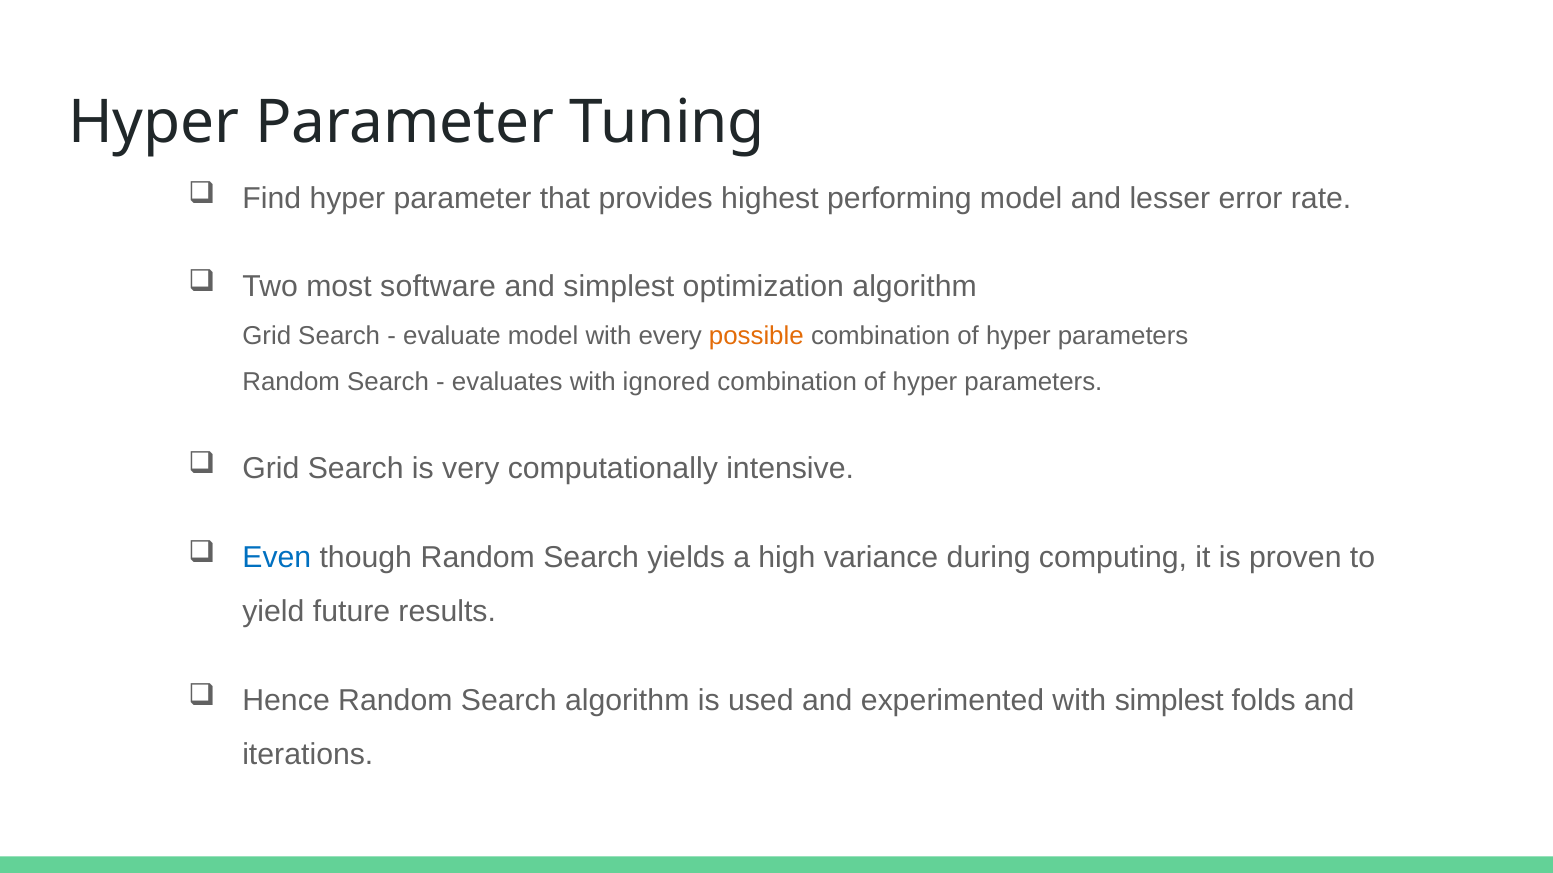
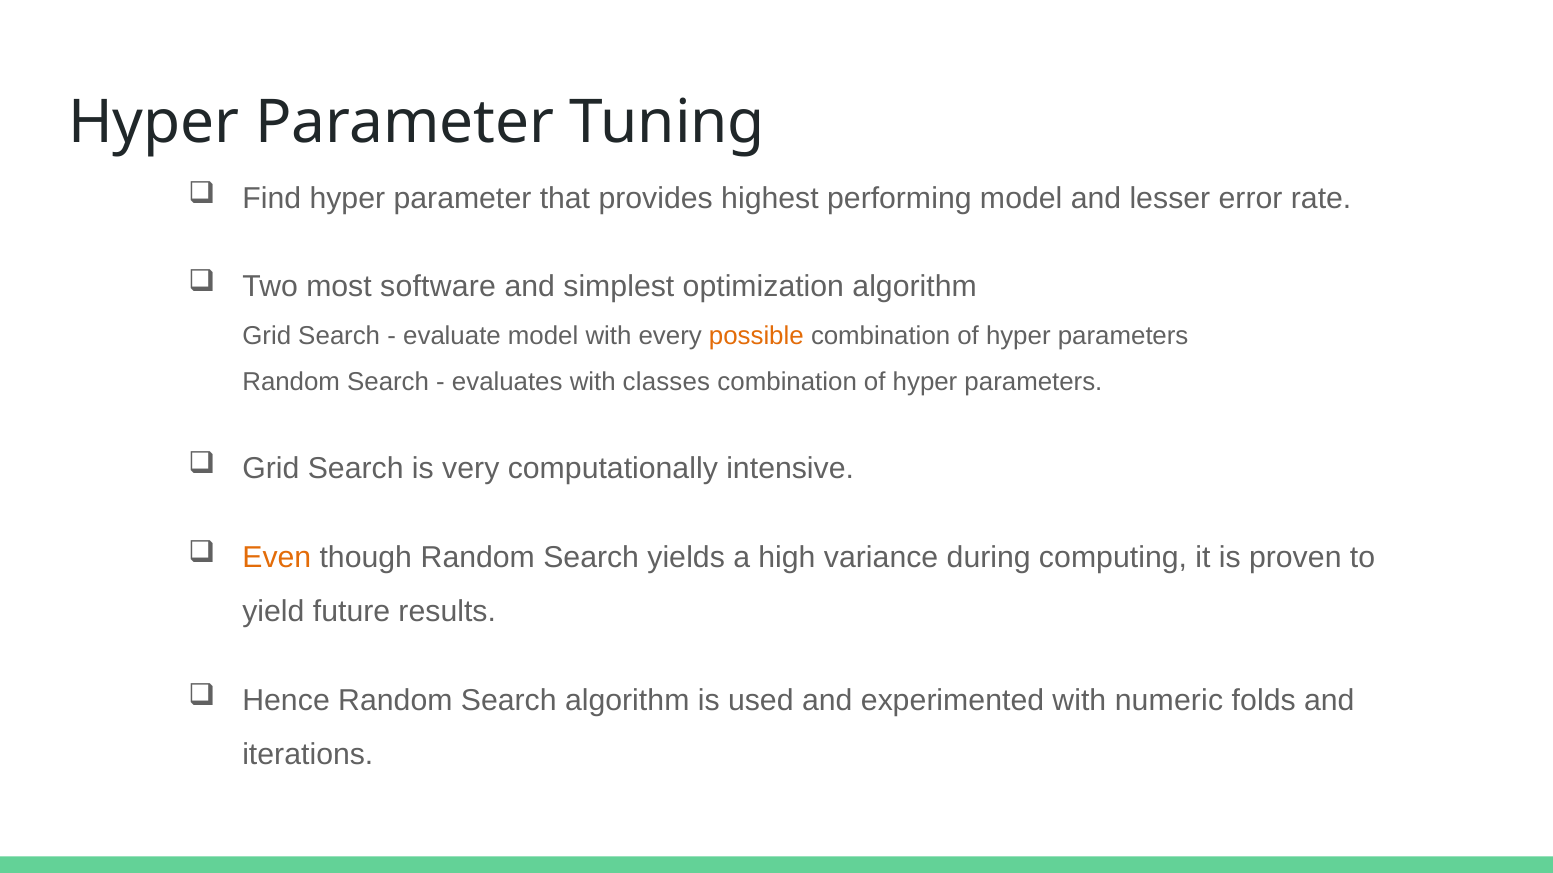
ignored: ignored -> classes
Even colour: blue -> orange
with simplest: simplest -> numeric
